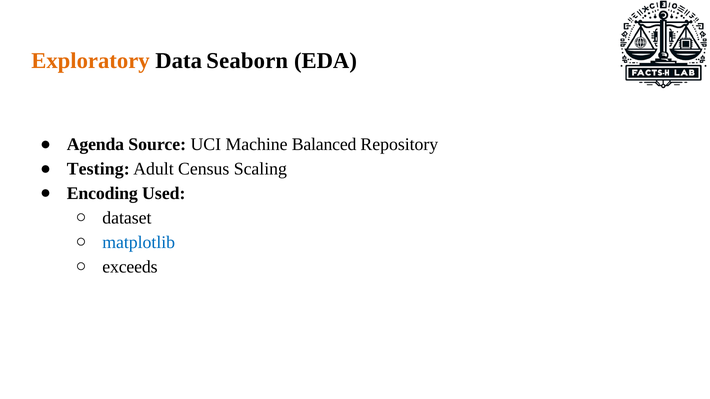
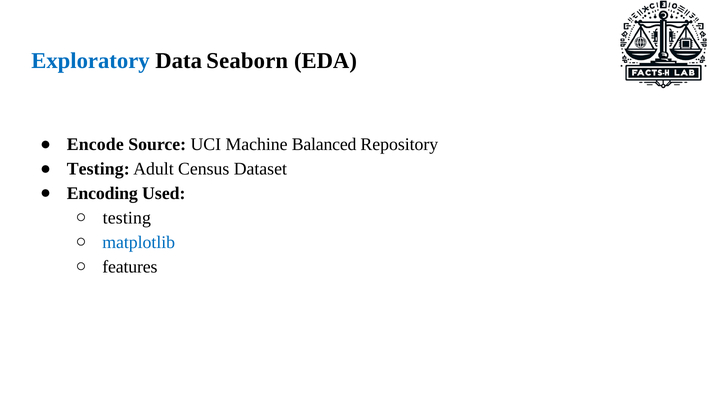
Exploratory colour: orange -> blue
Agenda: Agenda -> Encode
Scaling: Scaling -> Dataset
dataset at (127, 218): dataset -> testing
exceeds: exceeds -> features
